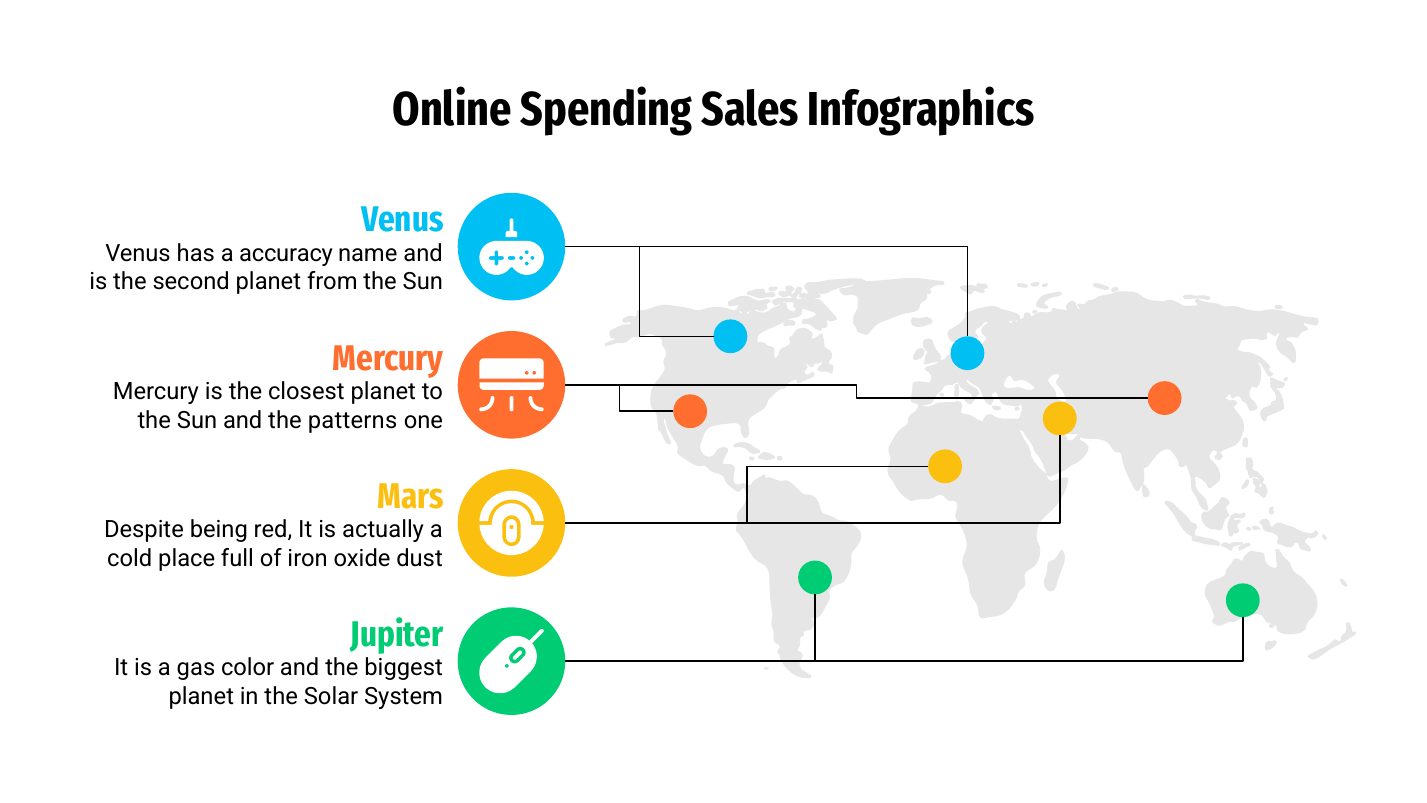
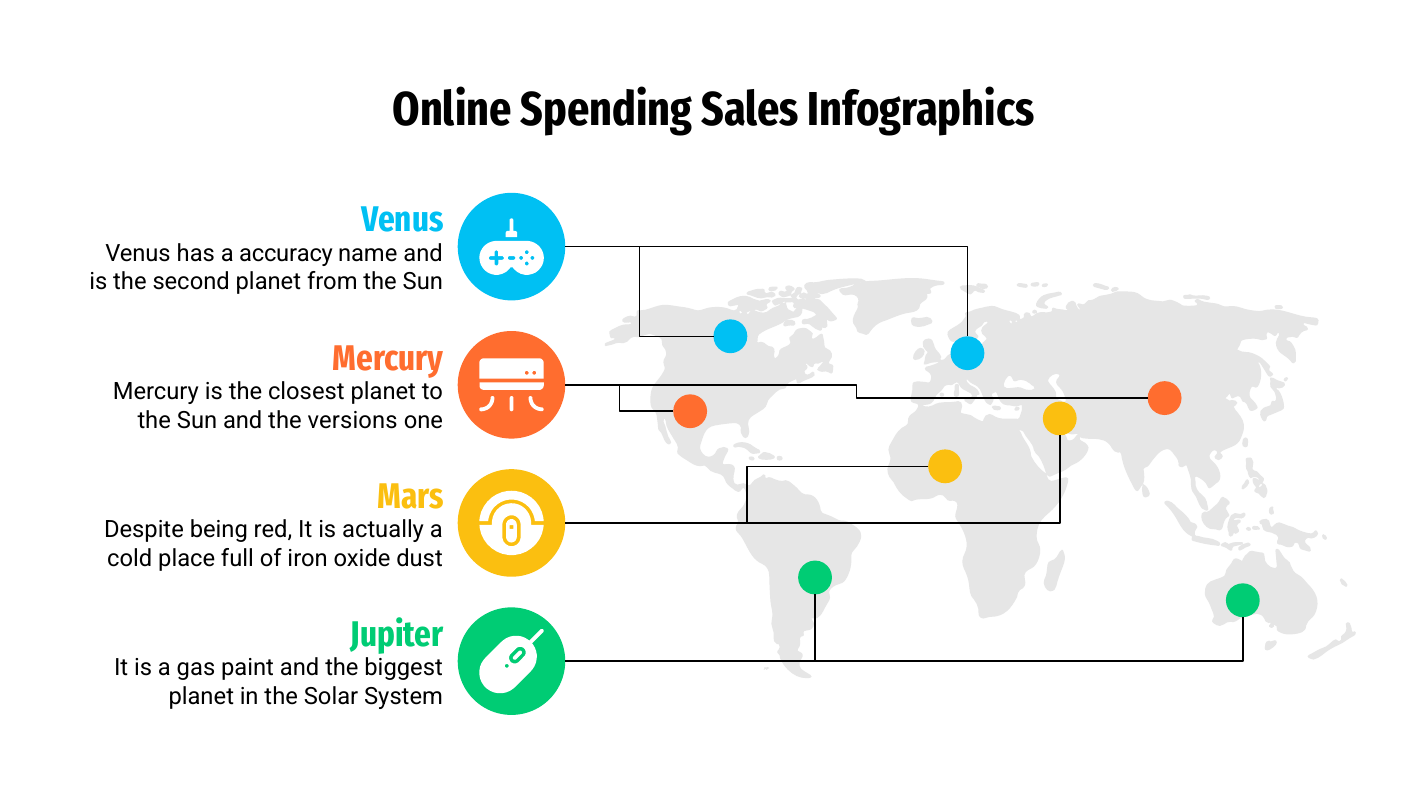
patterns: patterns -> versions
color: color -> paint
